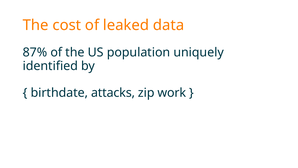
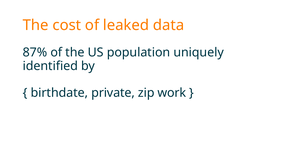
attacks: attacks -> private
